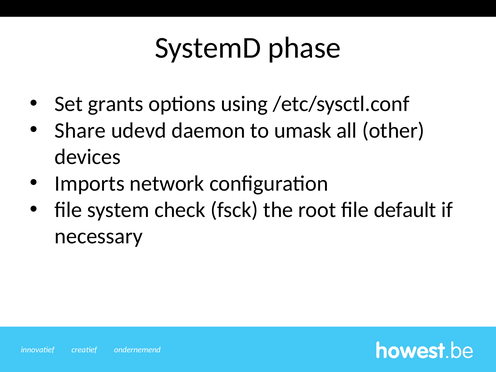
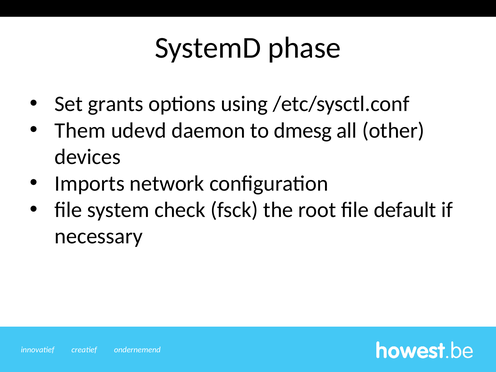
Share: Share -> Them
umask: umask -> dmesg
